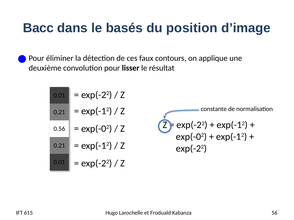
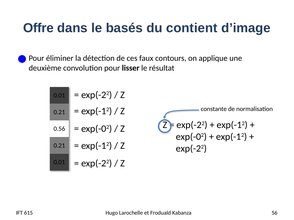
Bacc: Bacc -> Offre
position: position -> contient
